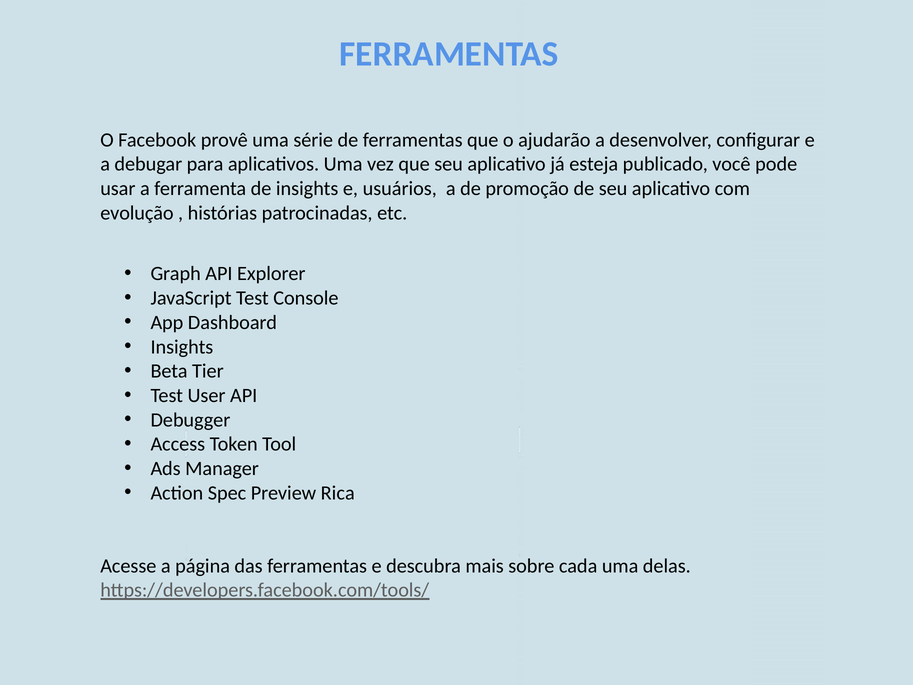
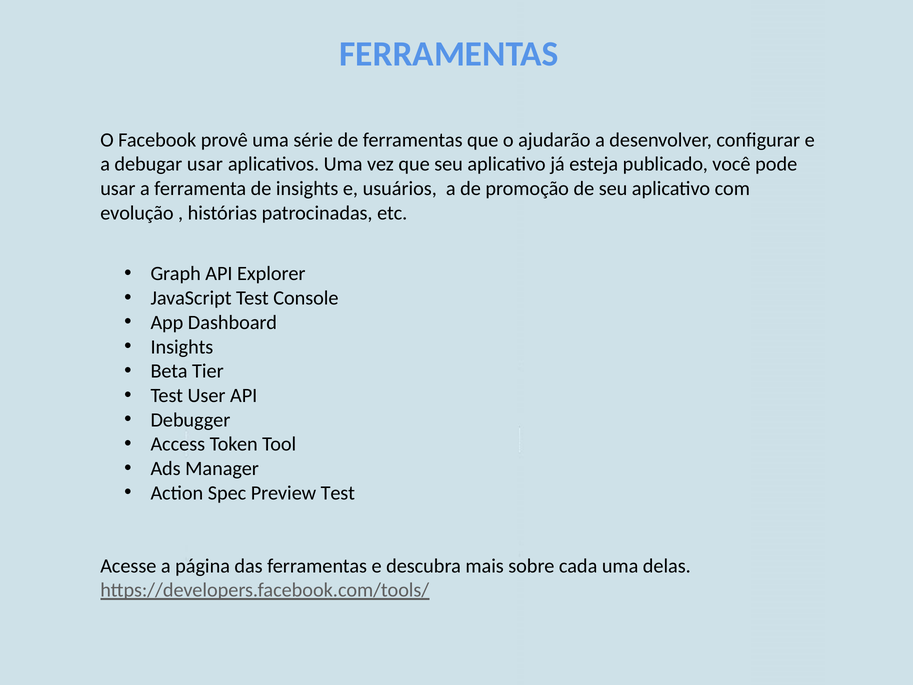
debugar para: para -> usar
Preview Rica: Rica -> Test
